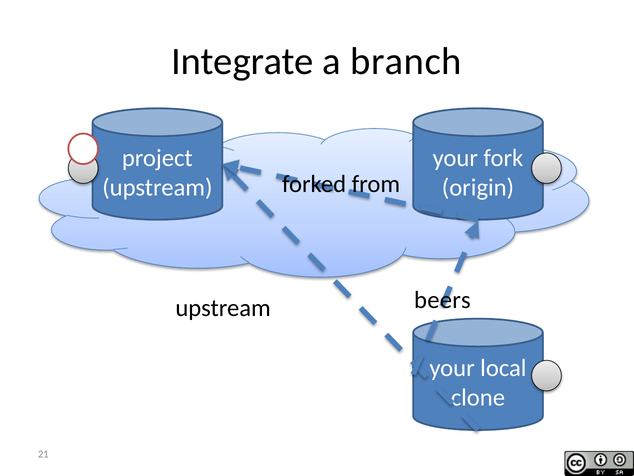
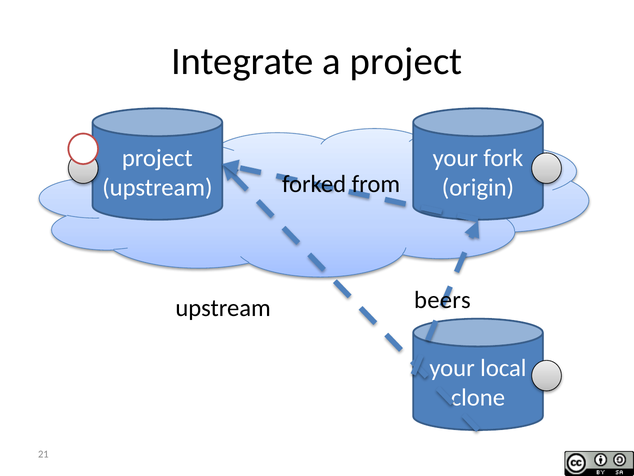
a branch: branch -> project
